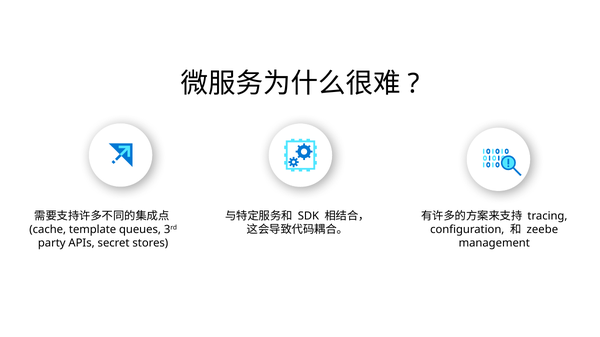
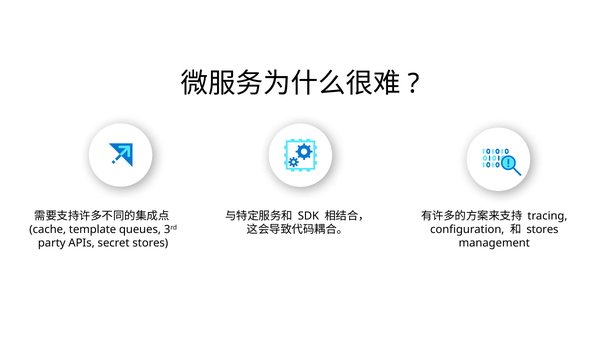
zeebe at (542, 230): zeebe -> stores
